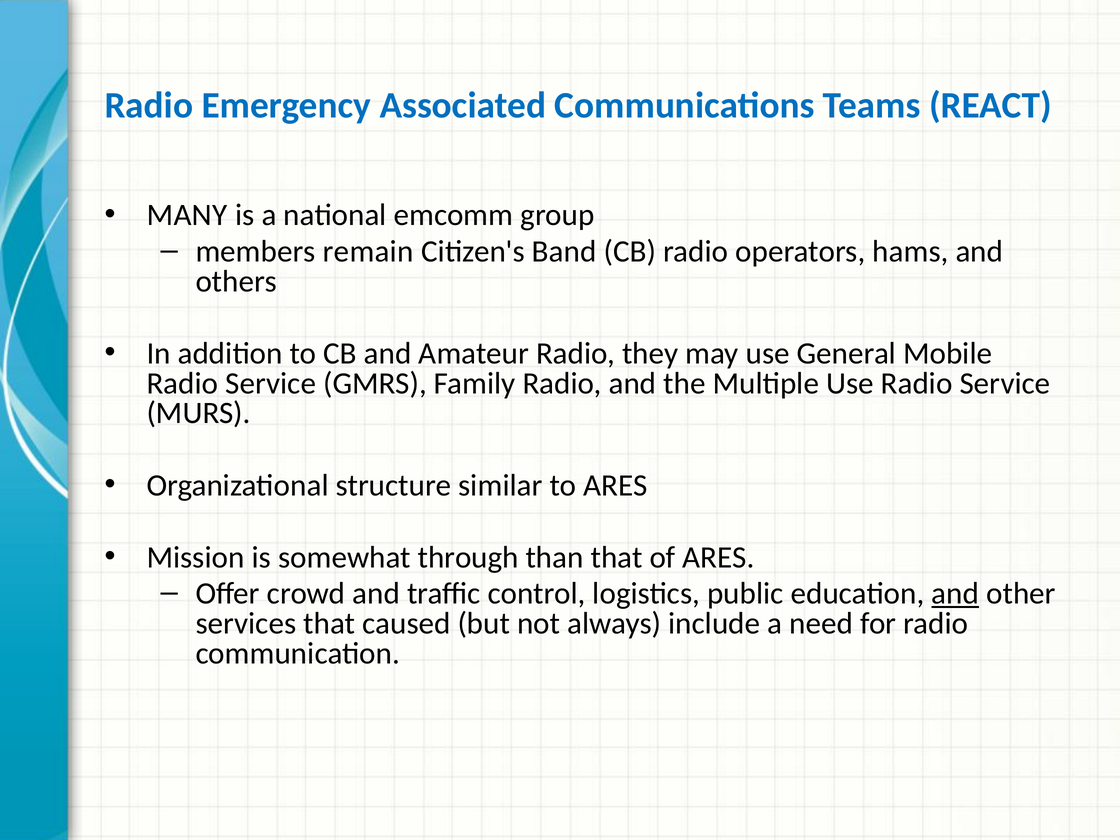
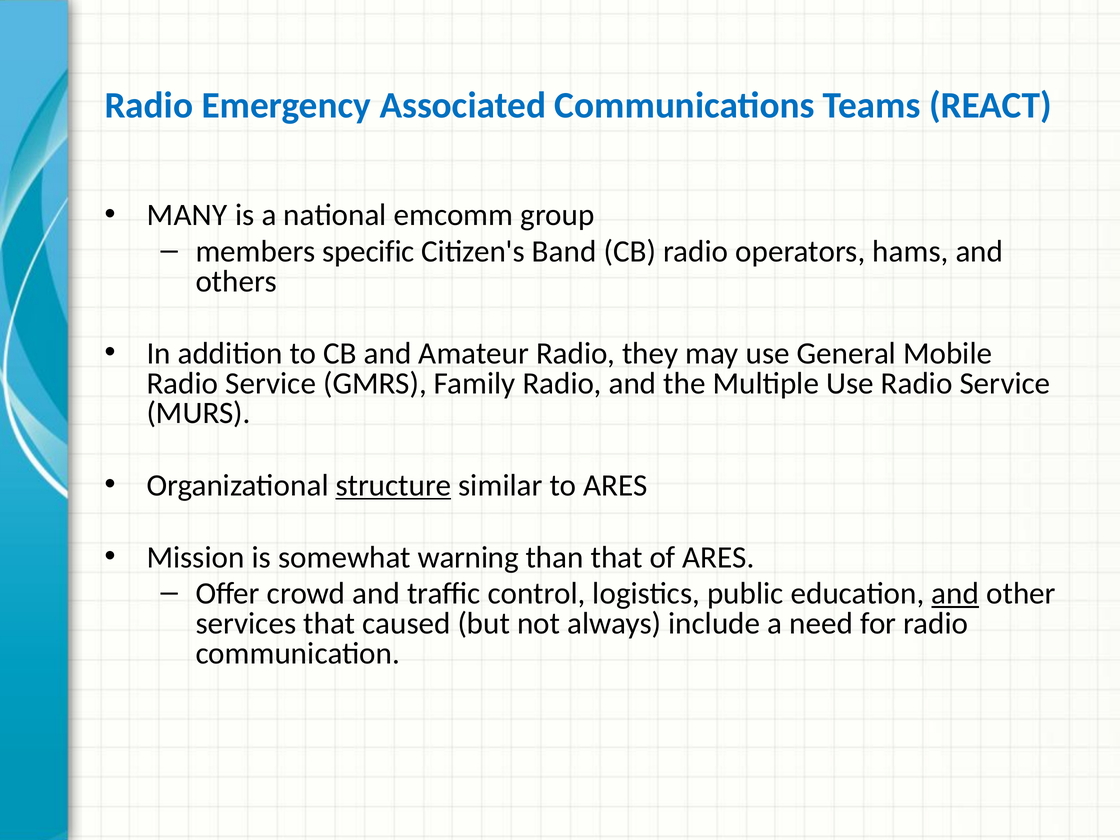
remain: remain -> specific
structure underline: none -> present
through: through -> warning
